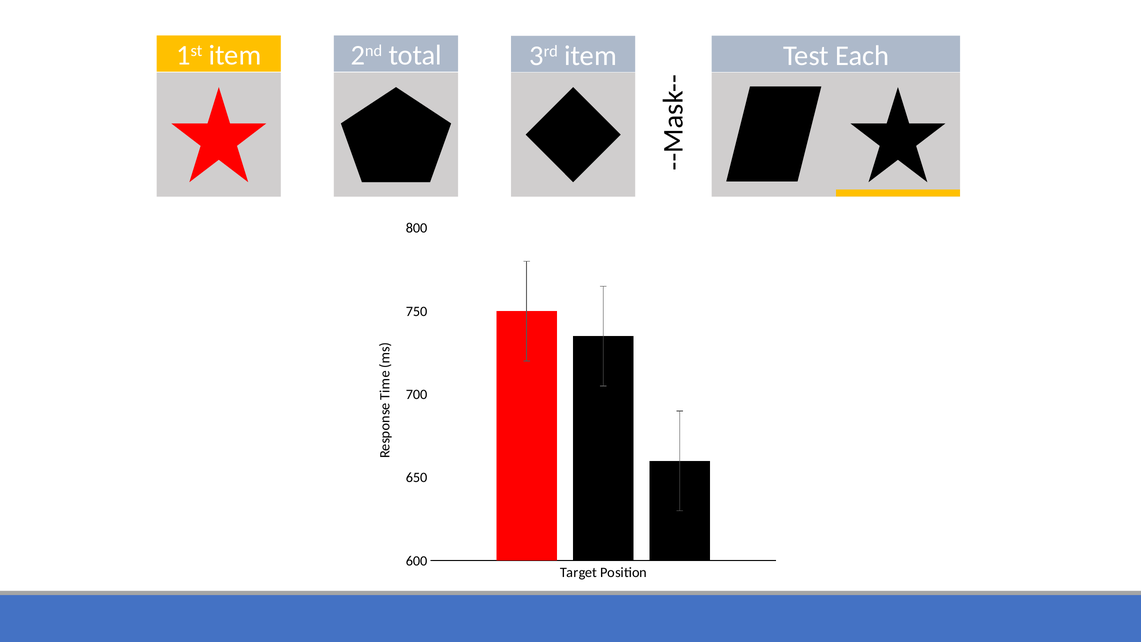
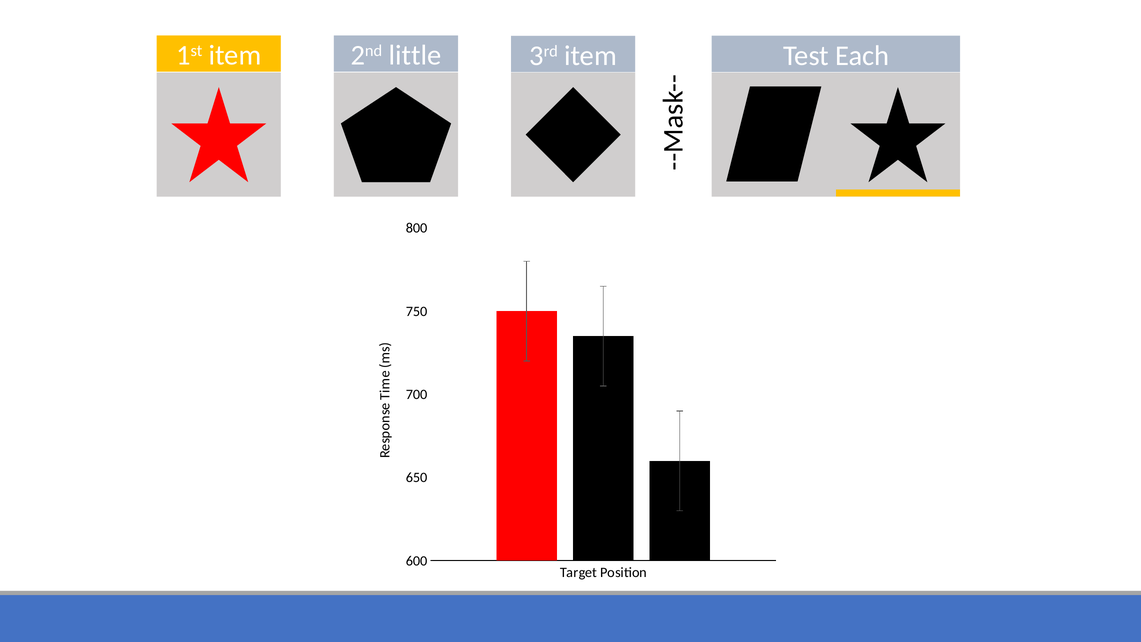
total: total -> little
